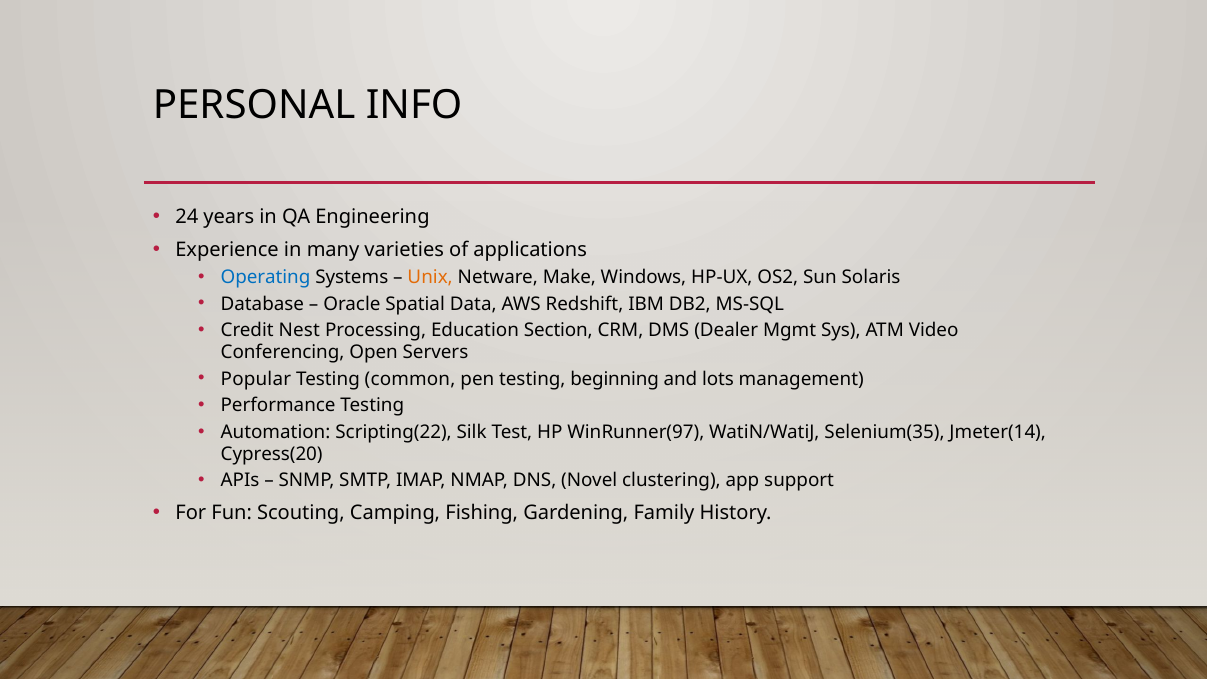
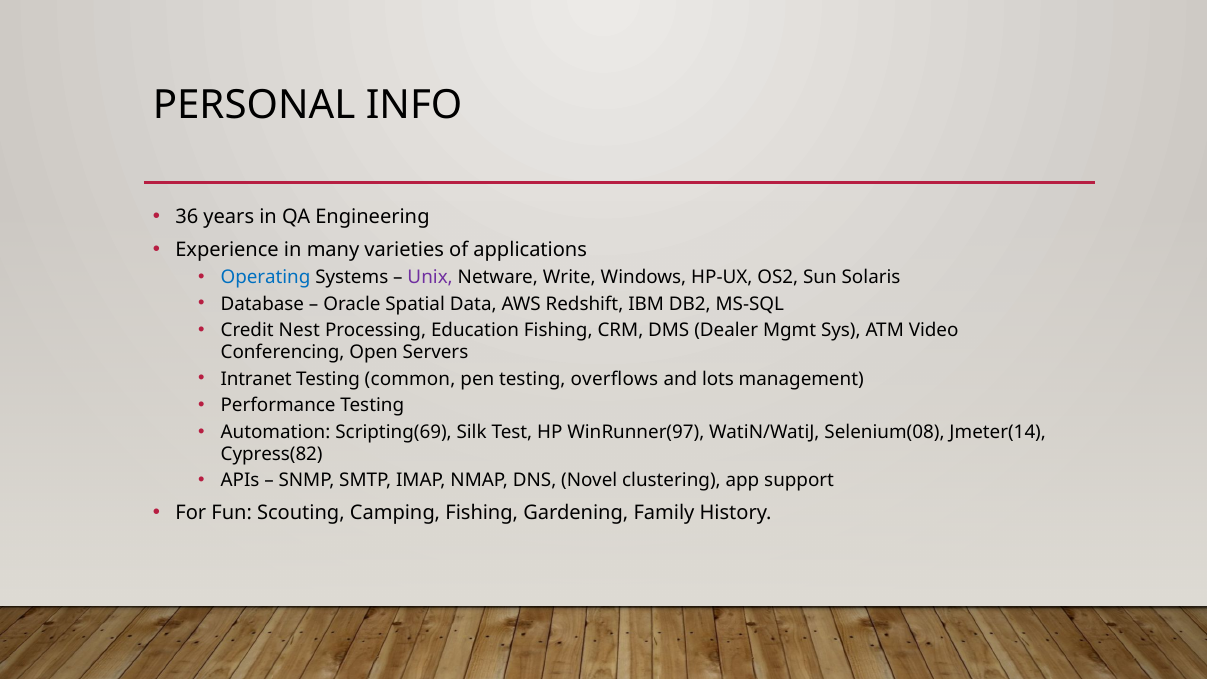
24: 24 -> 36
Unix colour: orange -> purple
Make: Make -> Write
Education Section: Section -> Fishing
Popular: Popular -> Intranet
beginning: beginning -> overflows
Scripting(22: Scripting(22 -> Scripting(69
Selenium(35: Selenium(35 -> Selenium(08
Cypress(20: Cypress(20 -> Cypress(82
